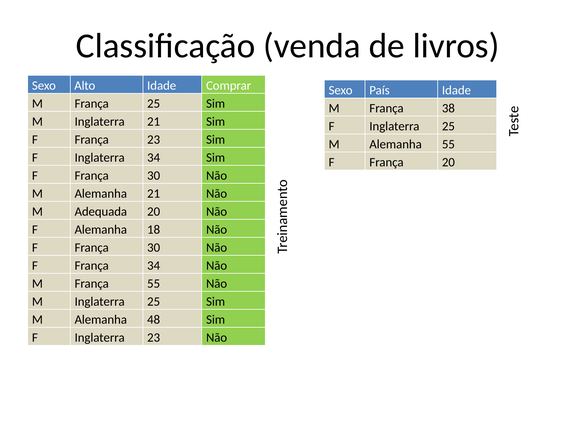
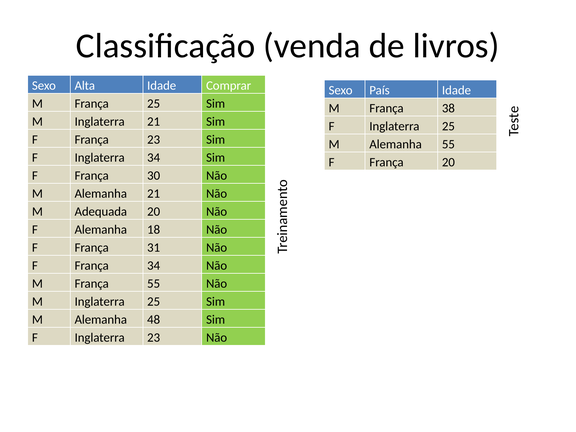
Alto: Alto -> Alta
30 at (154, 248): 30 -> 31
